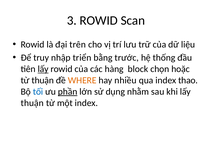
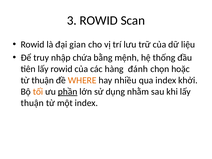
trên: trên -> gian
triển: triển -> chứa
trước: trước -> mệnh
lấy at (43, 69) underline: present -> none
block: block -> đánh
thao: thao -> khởi
tối colour: blue -> orange
